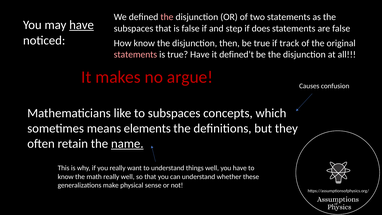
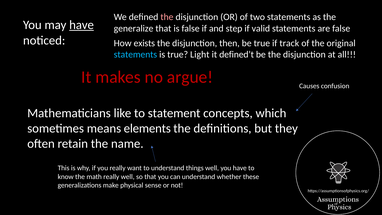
subspaces at (134, 28): subspaces -> generalize
does: does -> valid
How know: know -> exists
statements at (135, 55) colour: pink -> light blue
true Have: Have -> Light
to subspaces: subspaces -> statement
name underline: present -> none
